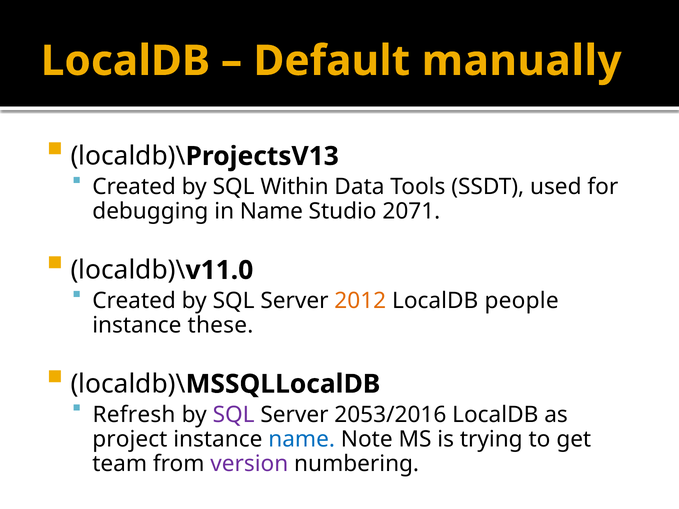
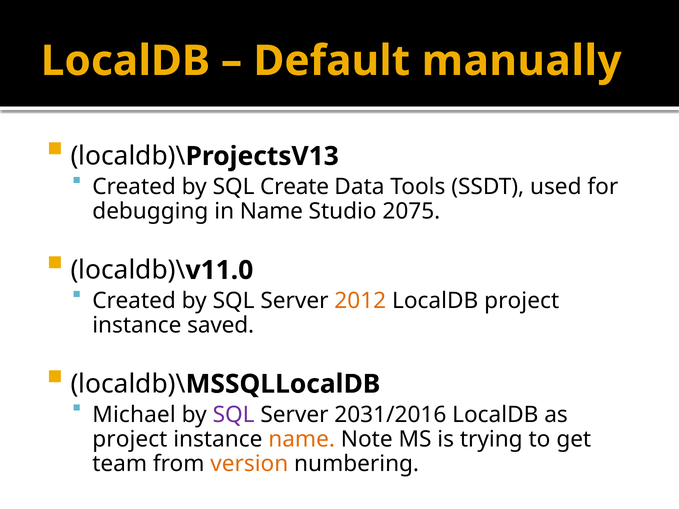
Within: Within -> Create
2071: 2071 -> 2075
LocalDB people: people -> project
these: these -> saved
Refresh: Refresh -> Michael
2053/2016: 2053/2016 -> 2031/2016
name at (302, 439) colour: blue -> orange
version colour: purple -> orange
